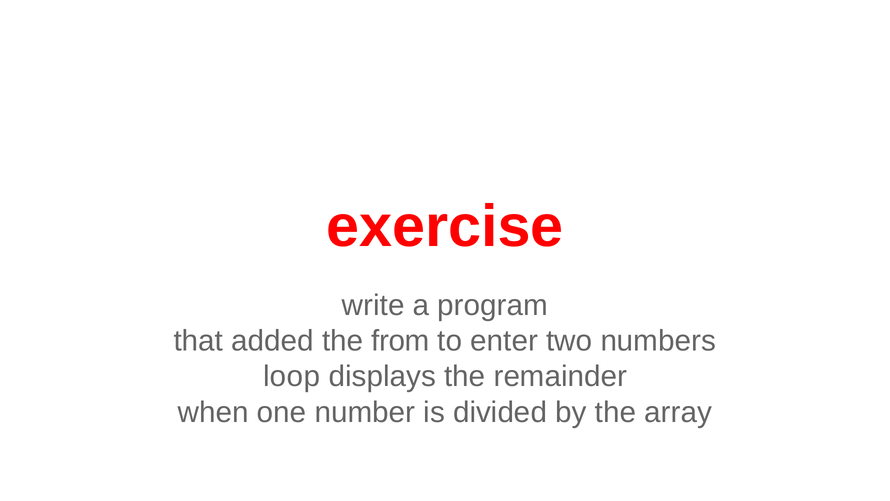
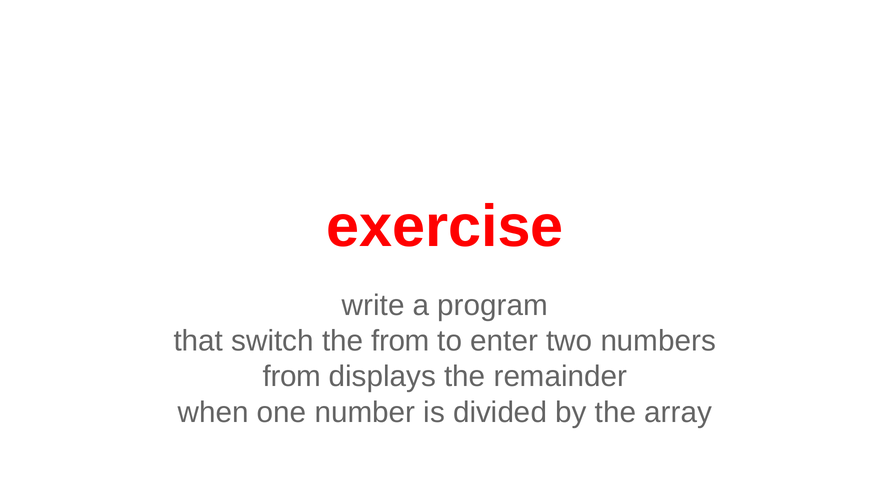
added: added -> switch
loop at (292, 376): loop -> from
